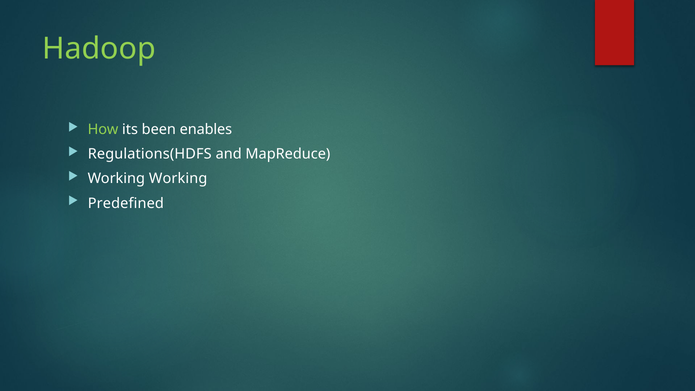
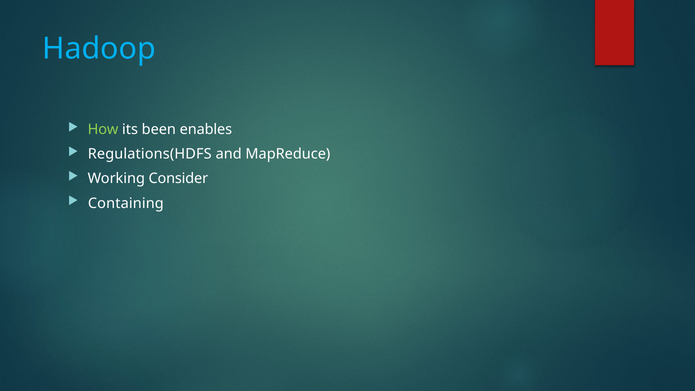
Hadoop colour: light green -> light blue
Working Working: Working -> Consider
Predefined: Predefined -> Containing
